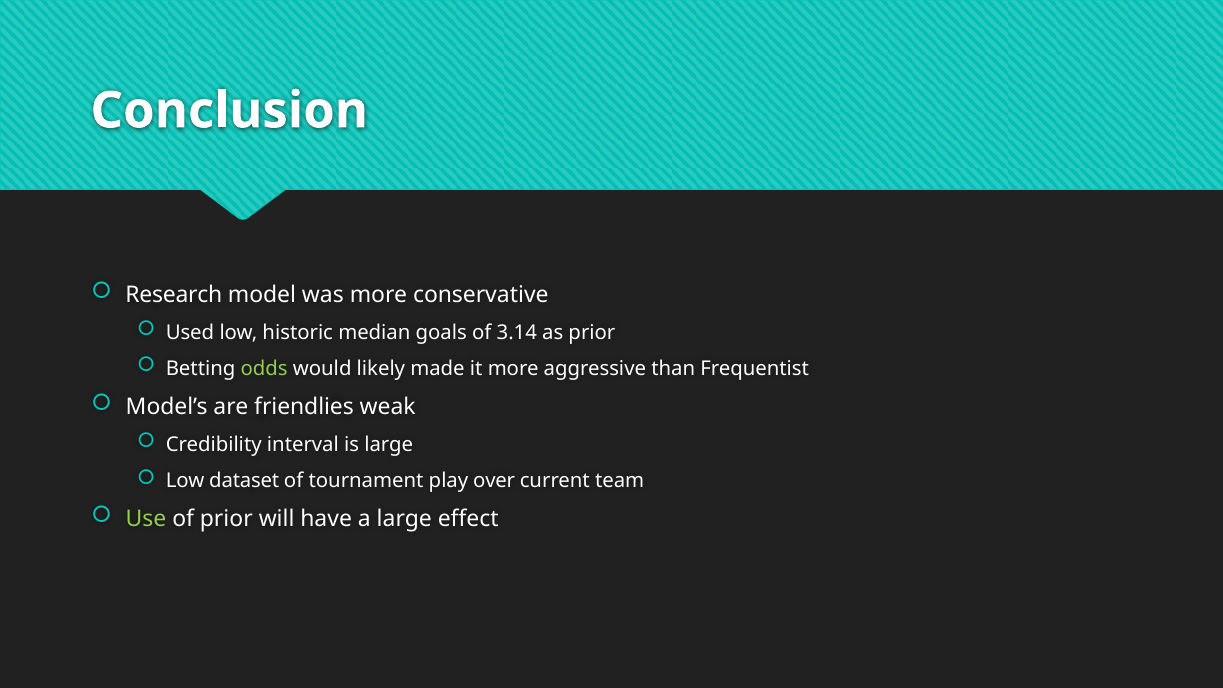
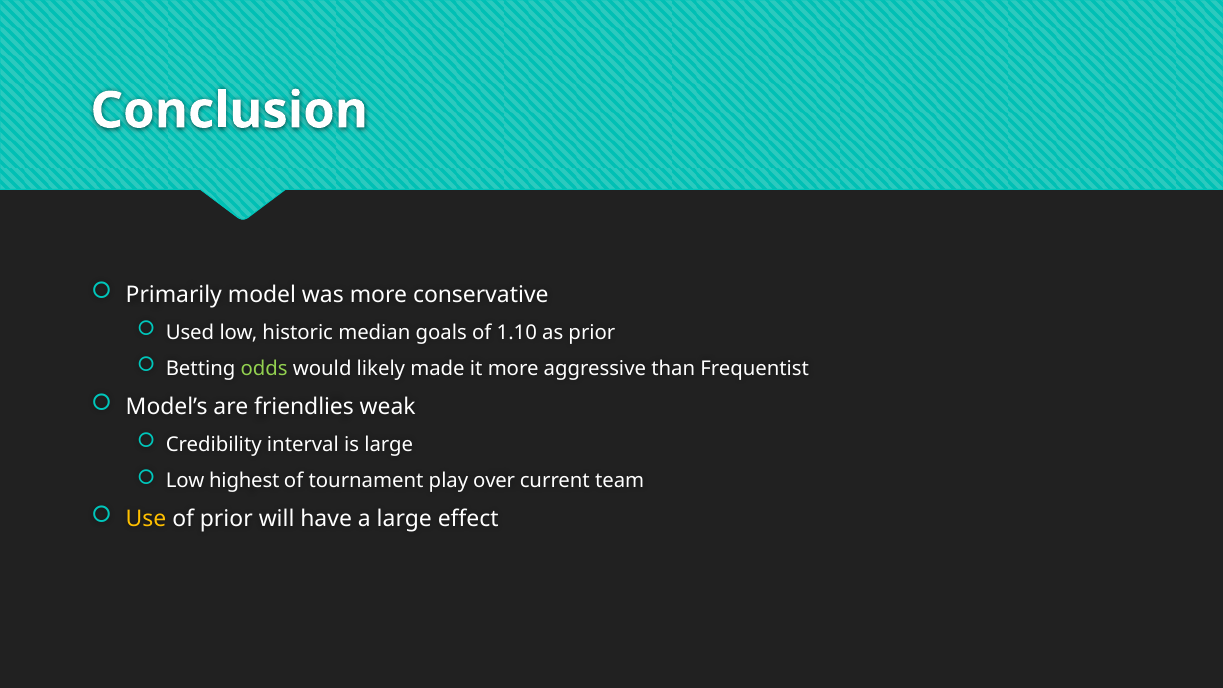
Research: Research -> Primarily
3.14: 3.14 -> 1.10
dataset: dataset -> highest
Use colour: light green -> yellow
